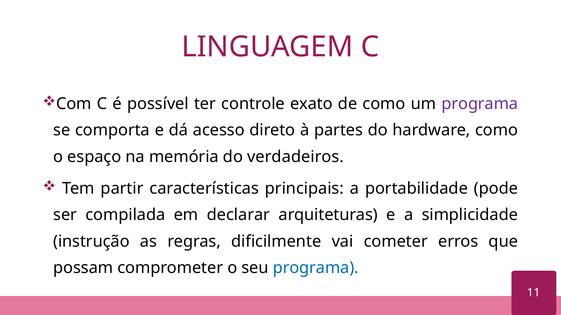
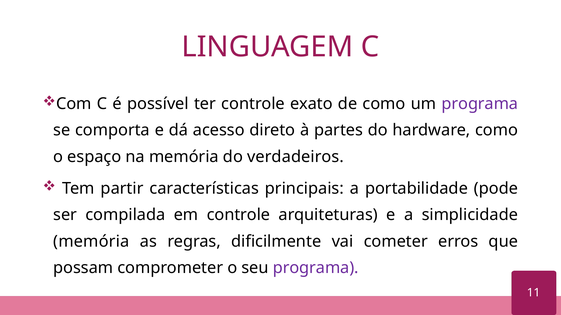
em declarar: declarar -> controle
instrução at (91, 242): instrução -> memória
programa at (316, 268) colour: blue -> purple
